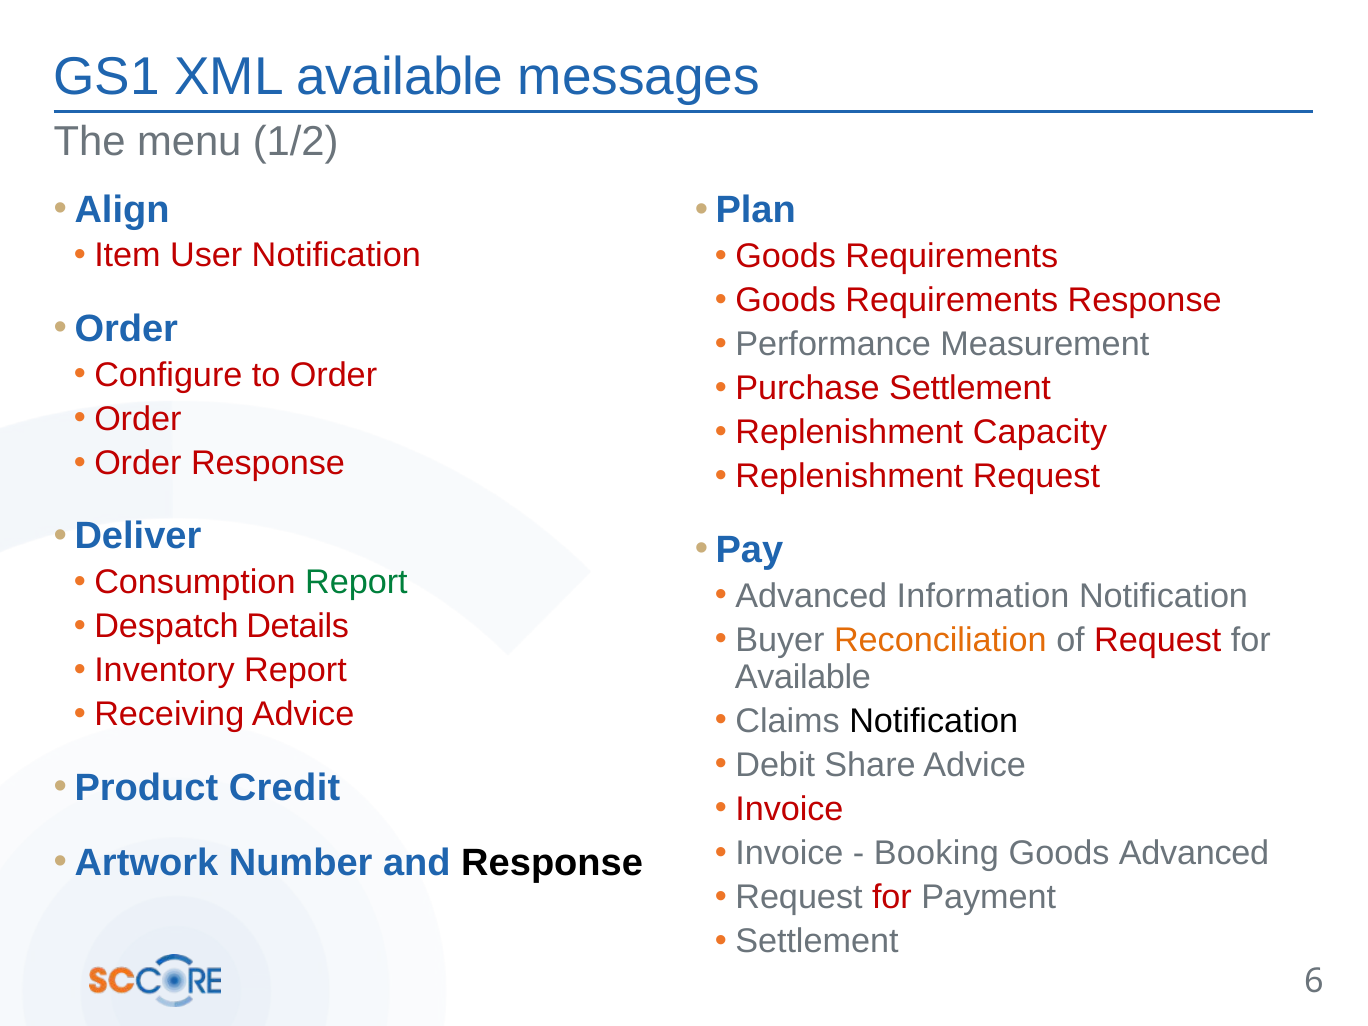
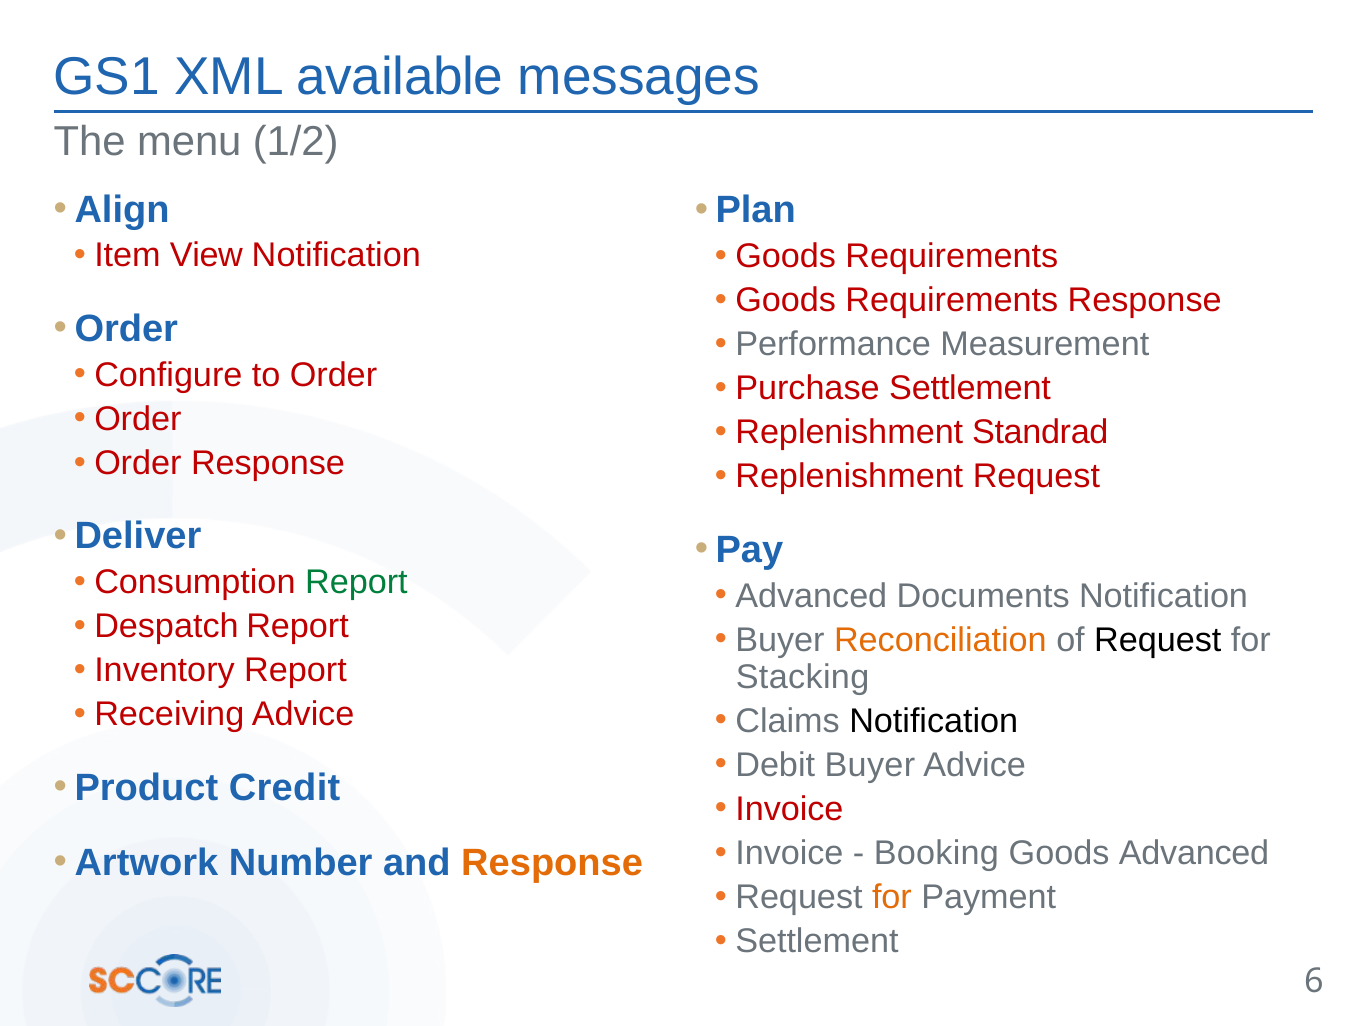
User: User -> View
Capacity: Capacity -> Standrad
Information: Information -> Documents
Despatch Details: Details -> Report
Request at (1158, 640) colour: red -> black
Available at (803, 677): Available -> Stacking
Debit Share: Share -> Buyer
Response at (552, 863) colour: black -> orange
for at (892, 897) colour: red -> orange
